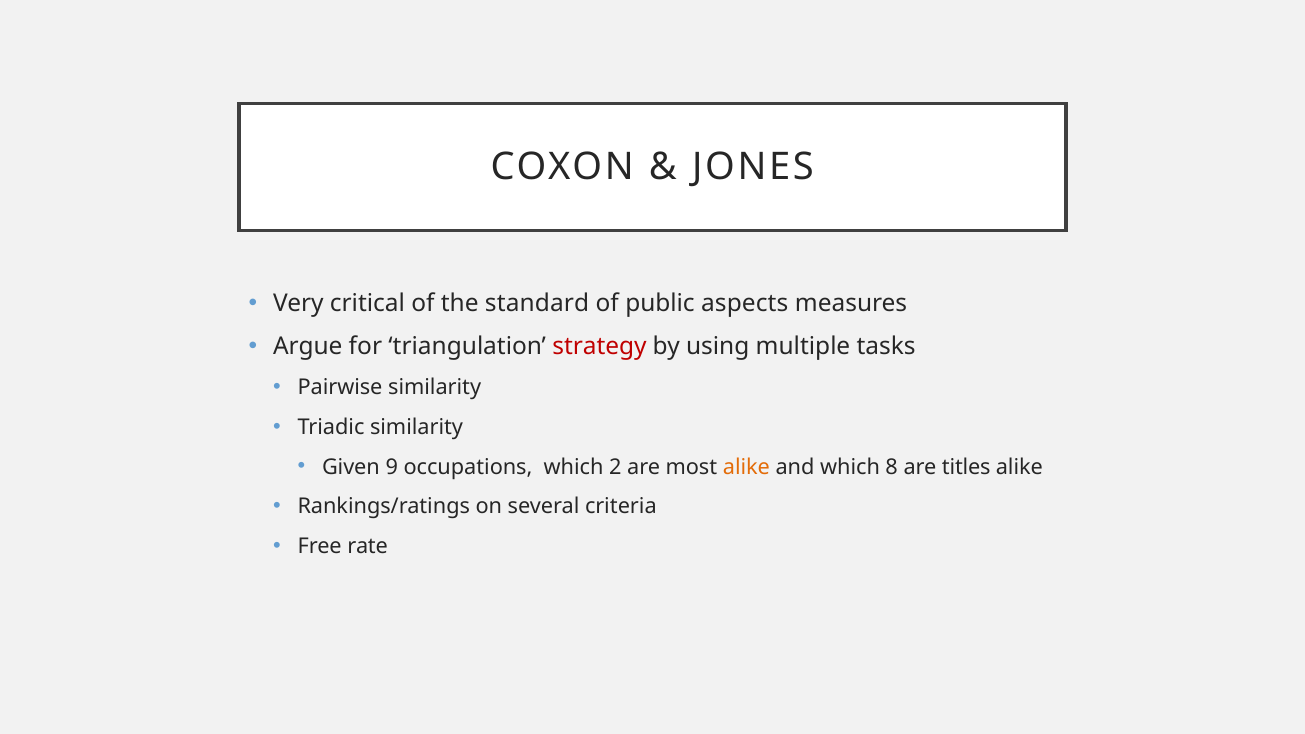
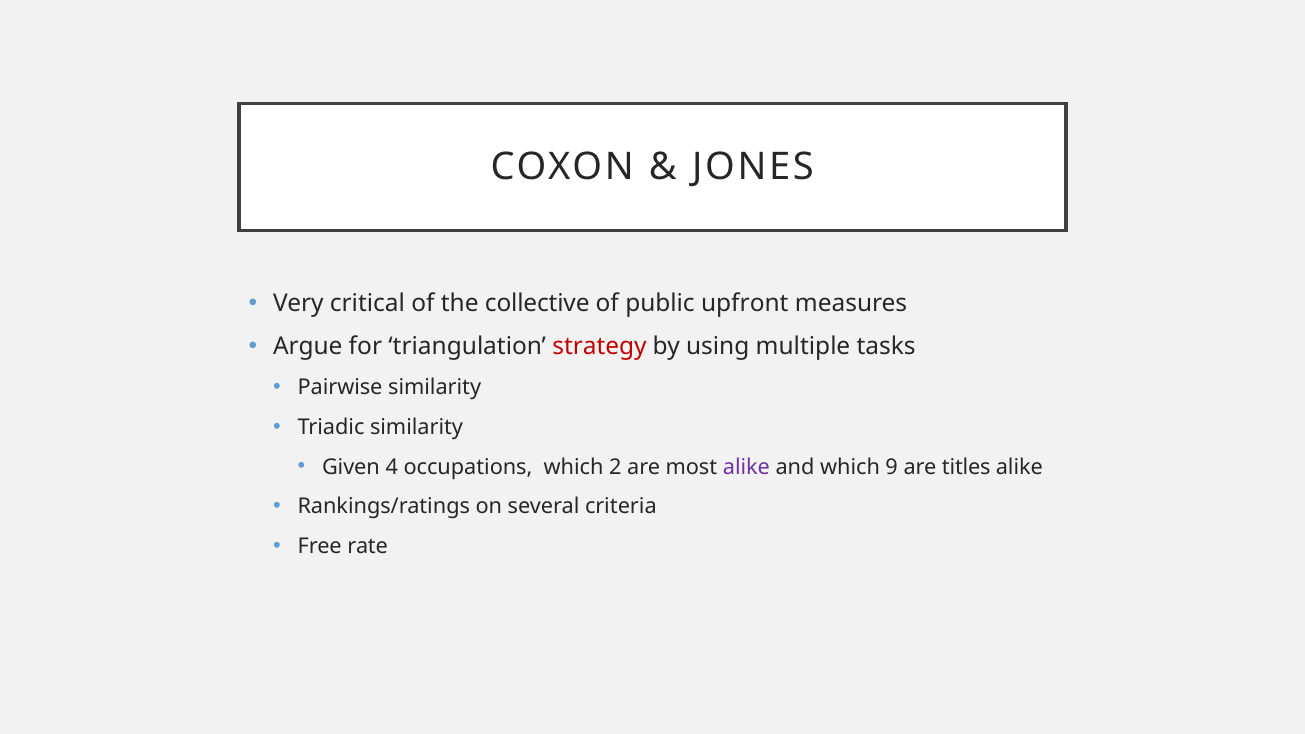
standard: standard -> collective
aspects: aspects -> upfront
9: 9 -> 4
alike at (746, 467) colour: orange -> purple
8: 8 -> 9
